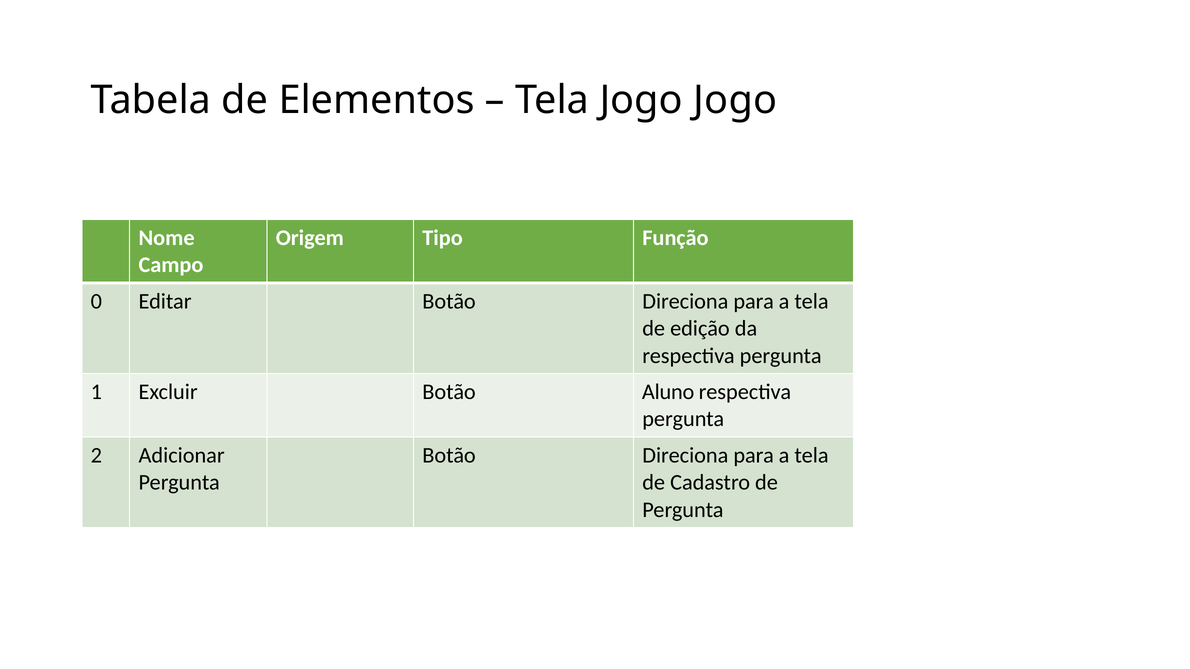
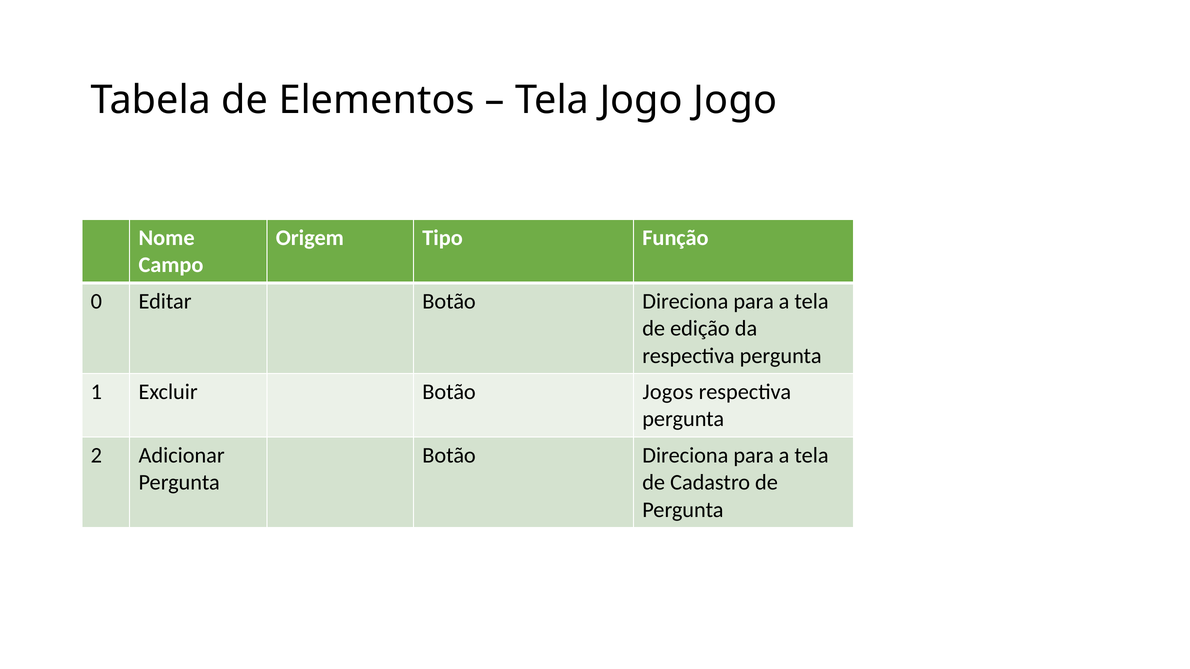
Aluno: Aluno -> Jogos
